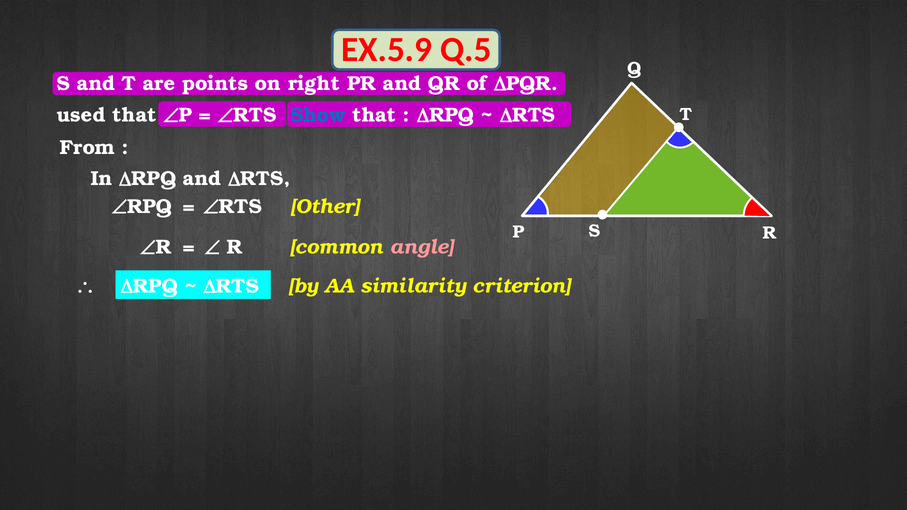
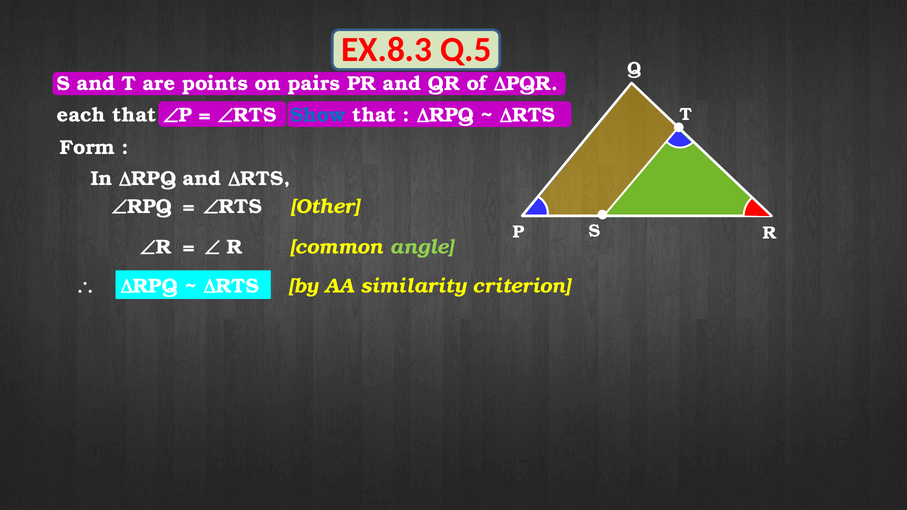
EX.5.9: EX.5.9 -> EX.8.3
right: right -> pairs
used: used -> each
From: From -> Form
angle colour: pink -> light green
